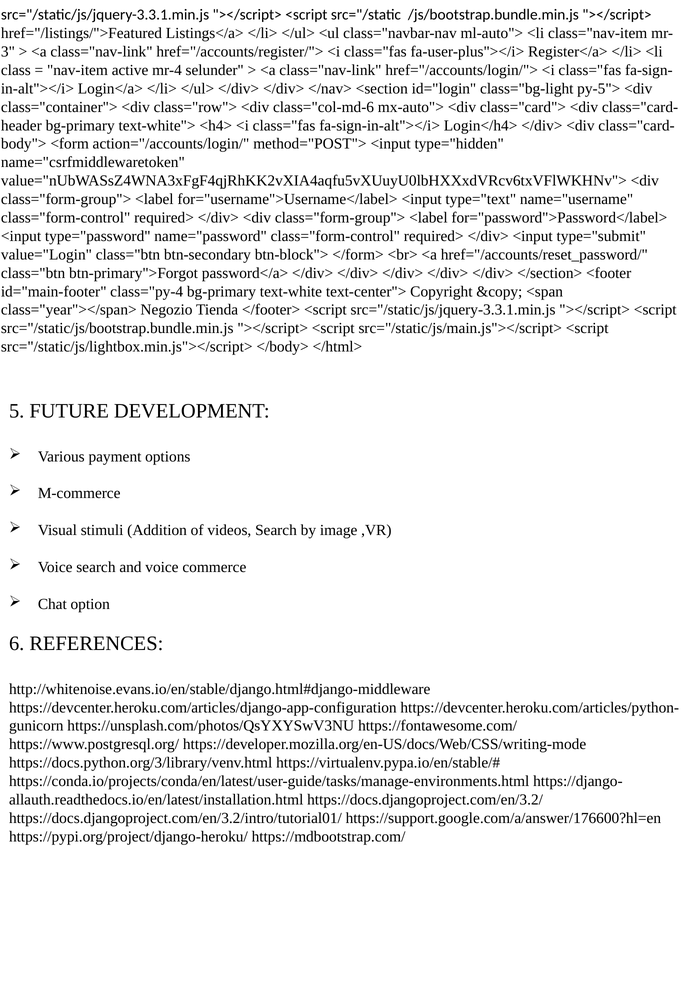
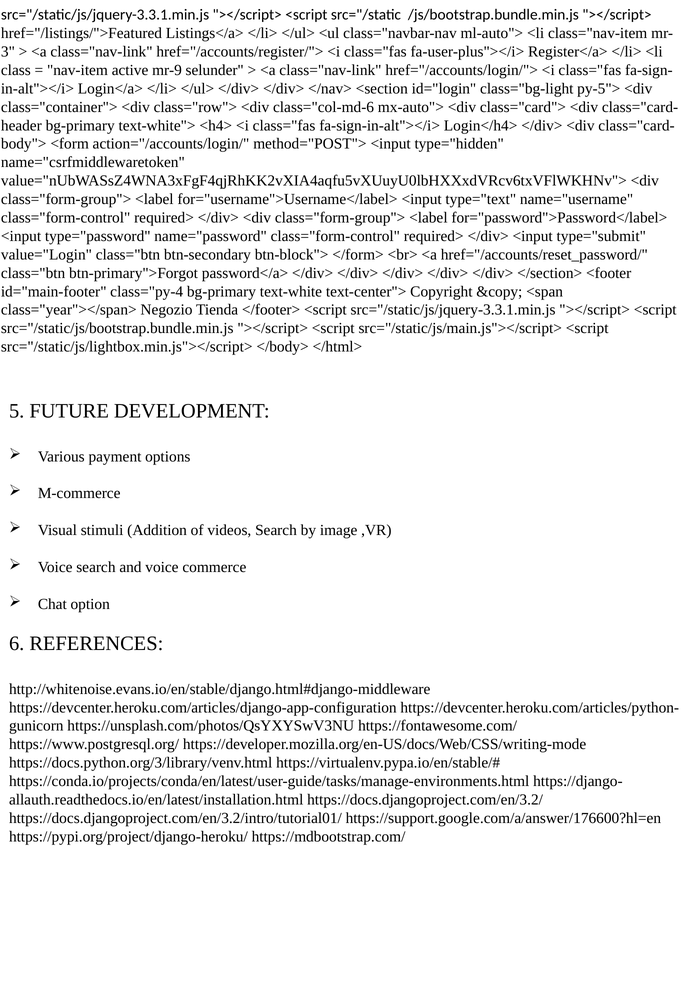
mr-4: mr-4 -> mr-9
